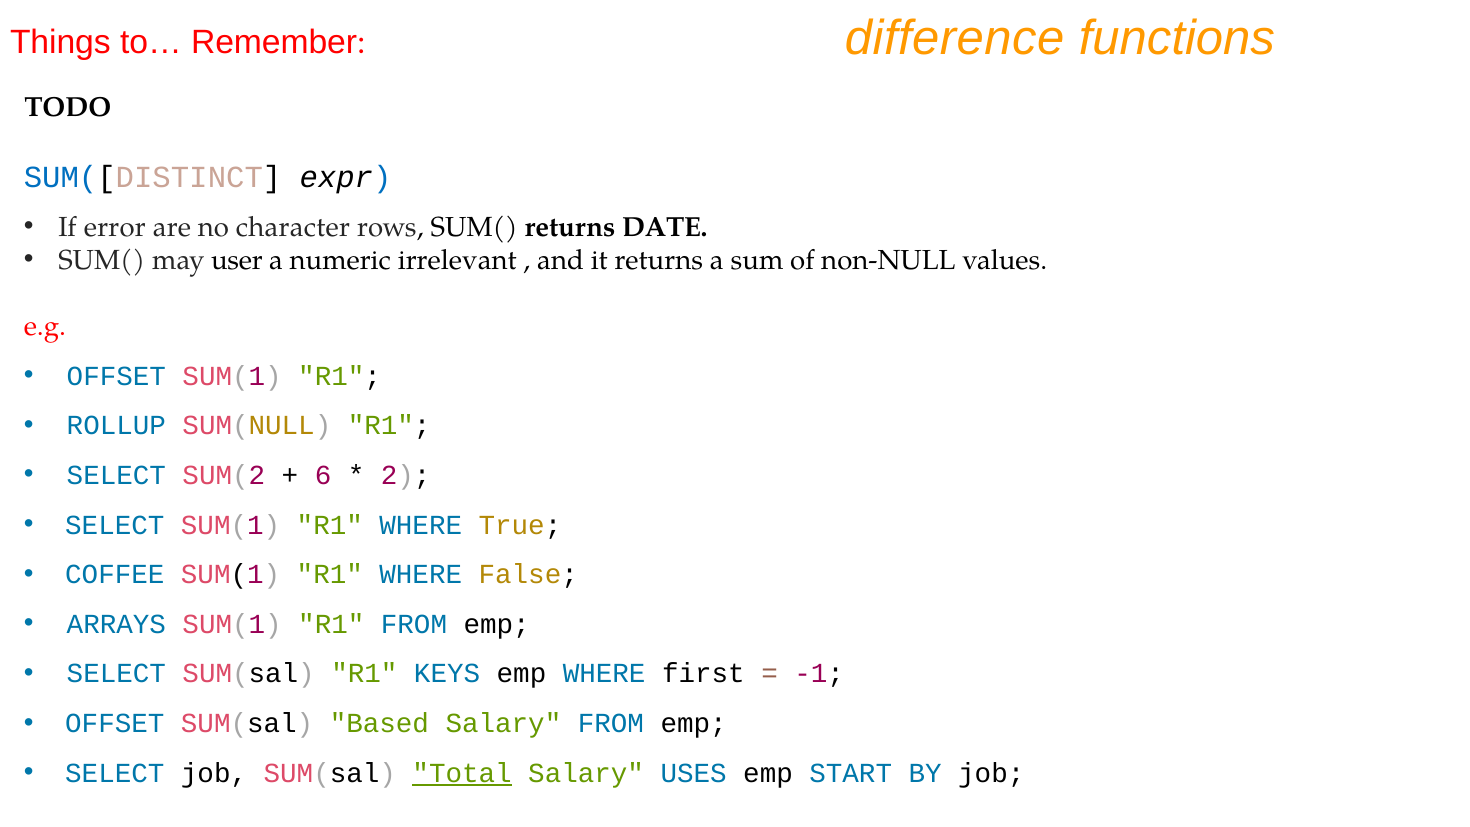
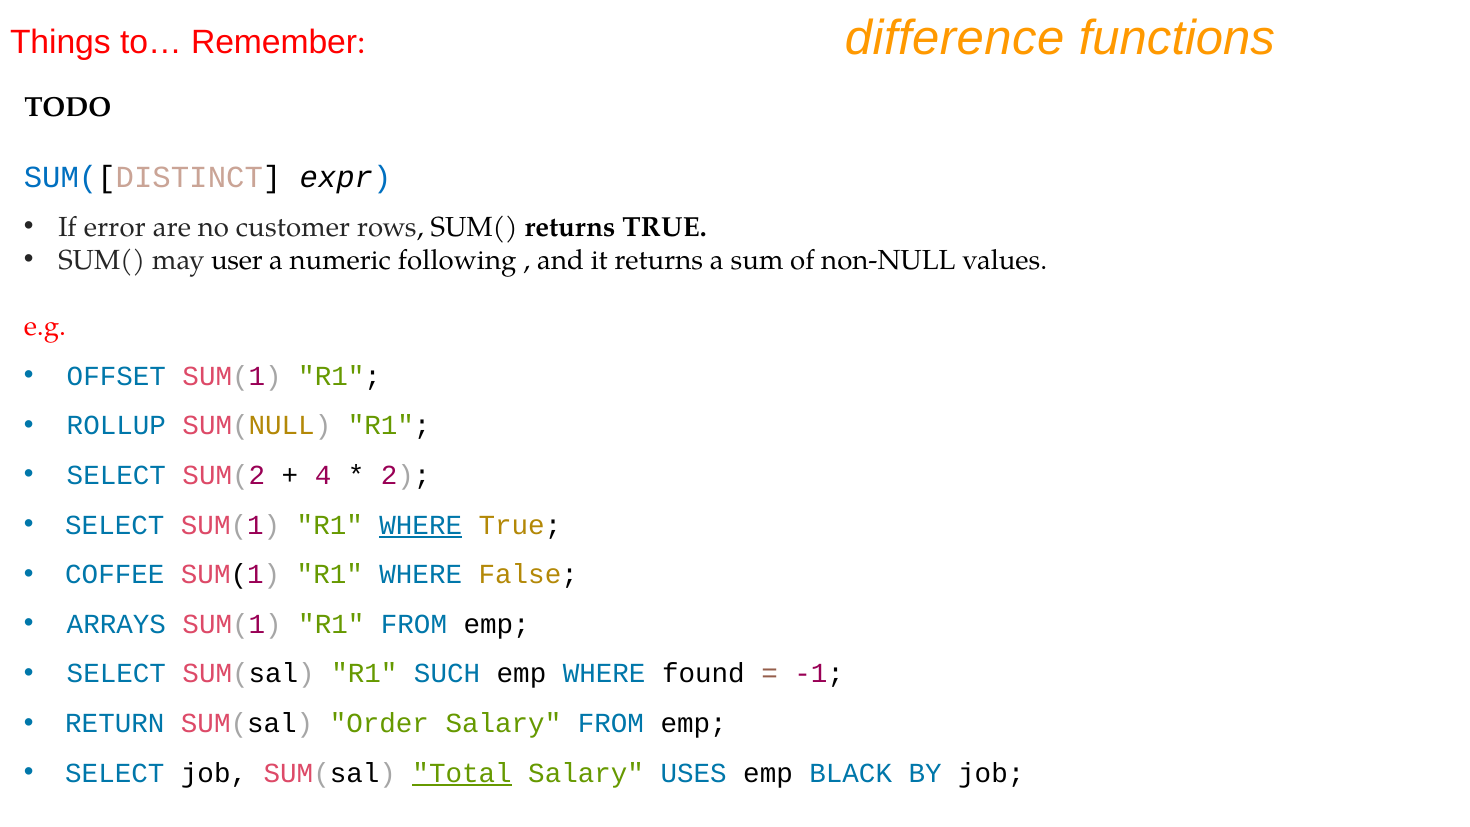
character: character -> customer
returns DATE: DATE -> TRUE
irrelevant: irrelevant -> following
6: 6 -> 4
WHERE at (421, 525) underline: none -> present
KEYS: KEYS -> SUCH
first: first -> found
OFFSET at (115, 723): OFFSET -> RETURN
Based: Based -> Order
START: START -> BLACK
